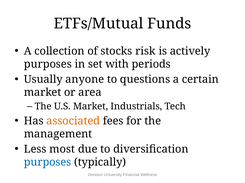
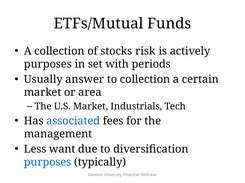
anyone: anyone -> answer
to questions: questions -> collection
associated colour: orange -> blue
most: most -> want
